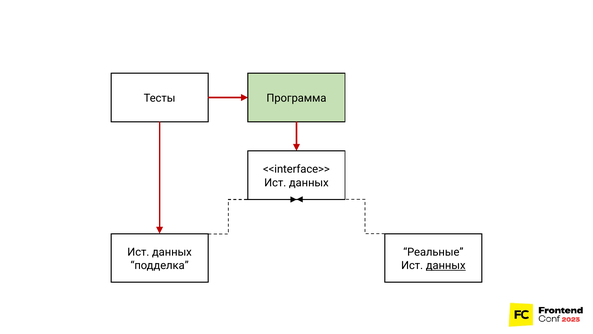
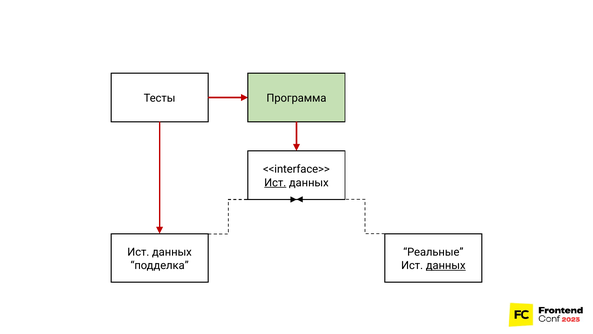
Ист at (275, 182) underline: none -> present
